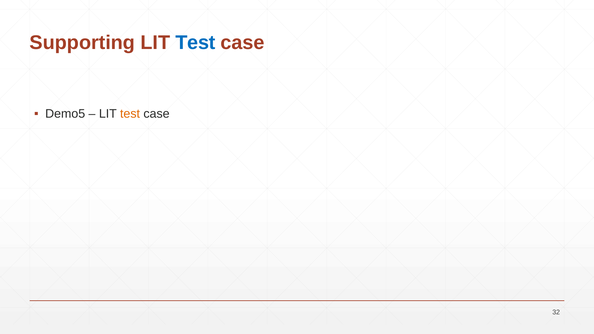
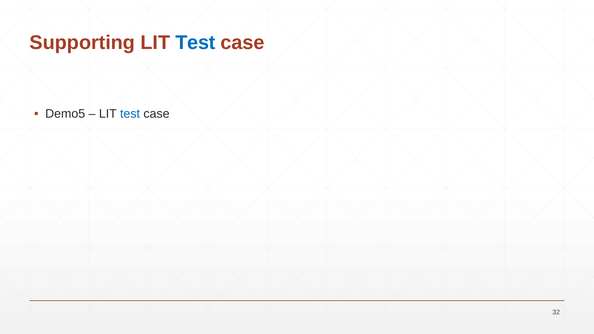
test at (130, 114) colour: orange -> blue
